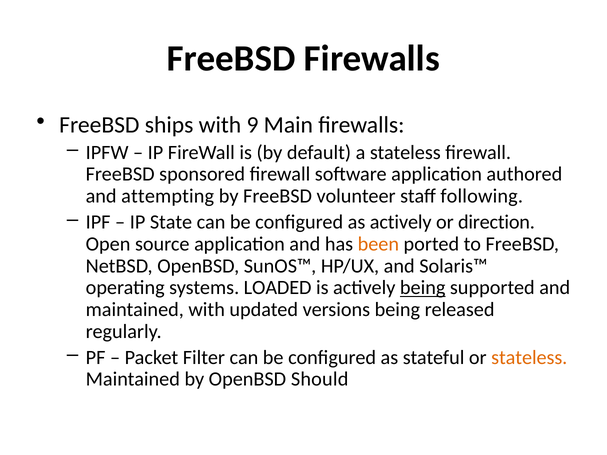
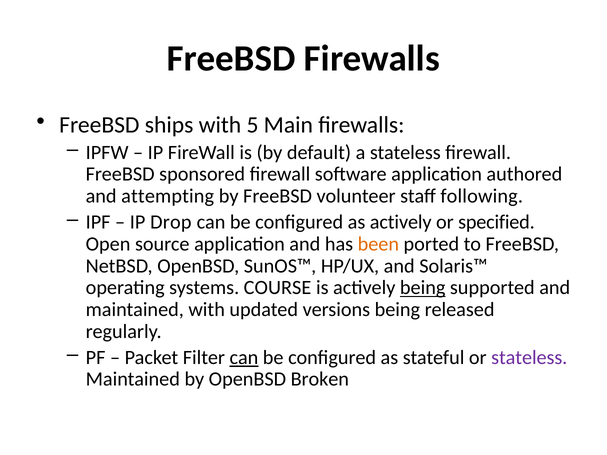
9: 9 -> 5
State: State -> Drop
direction: direction -> specified
LOADED: LOADED -> COURSE
can at (244, 358) underline: none -> present
stateless at (529, 358) colour: orange -> purple
Should: Should -> Broken
